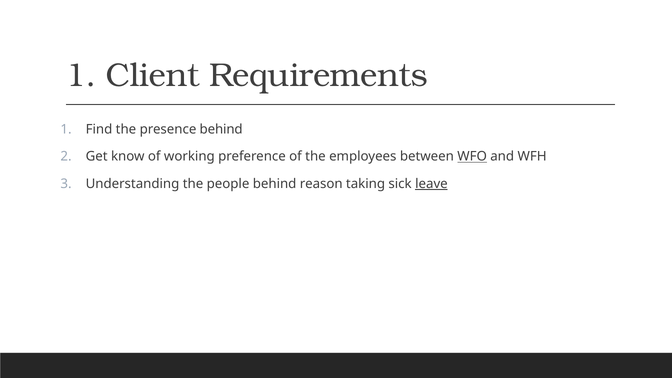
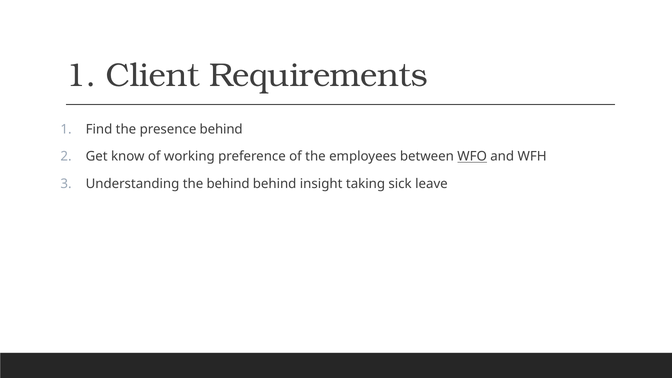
the people: people -> behind
reason: reason -> insight
leave underline: present -> none
